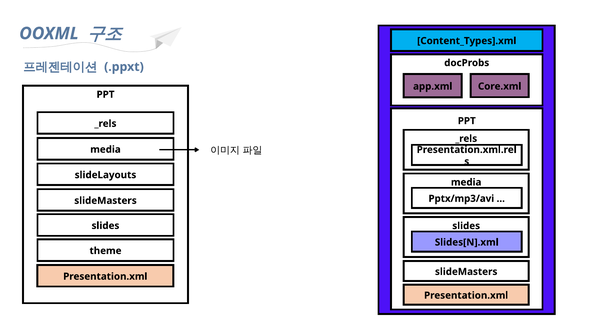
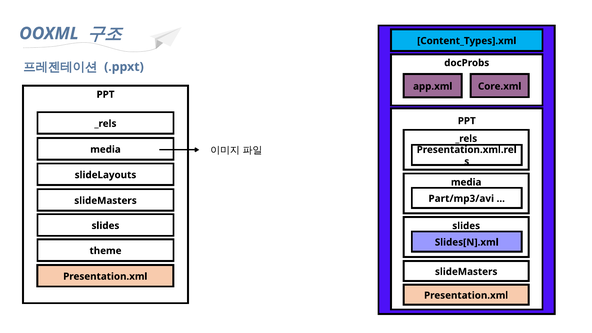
Pptx/mp3/avi: Pptx/mp3/avi -> Part/mp3/avi
